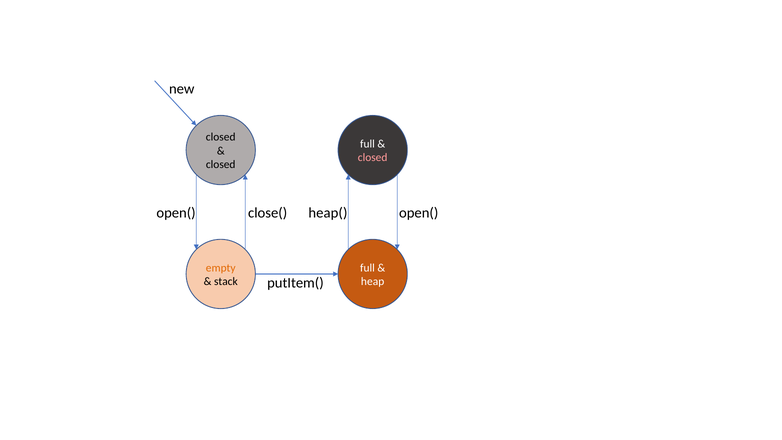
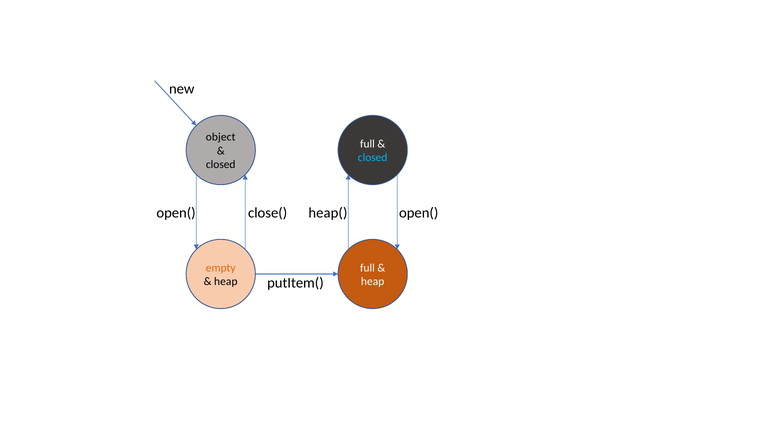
closed at (221, 137): closed -> object
closed at (373, 158) colour: pink -> light blue
stack at (226, 281): stack -> heap
